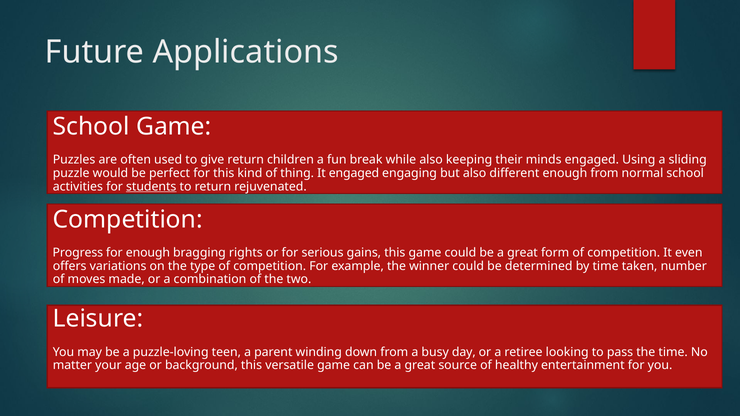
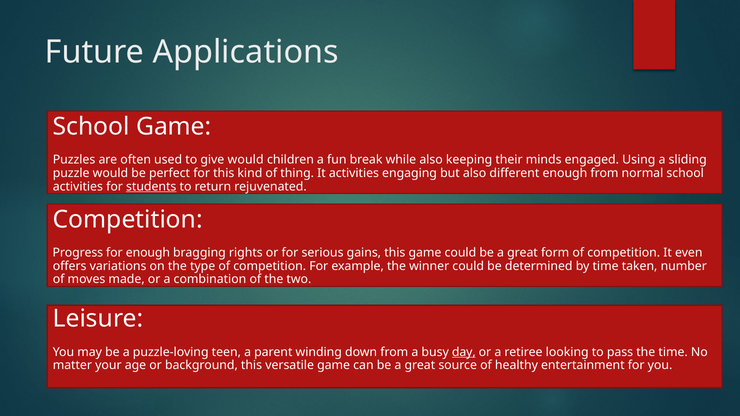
give return: return -> would
It engaged: engaged -> activities
day underline: none -> present
